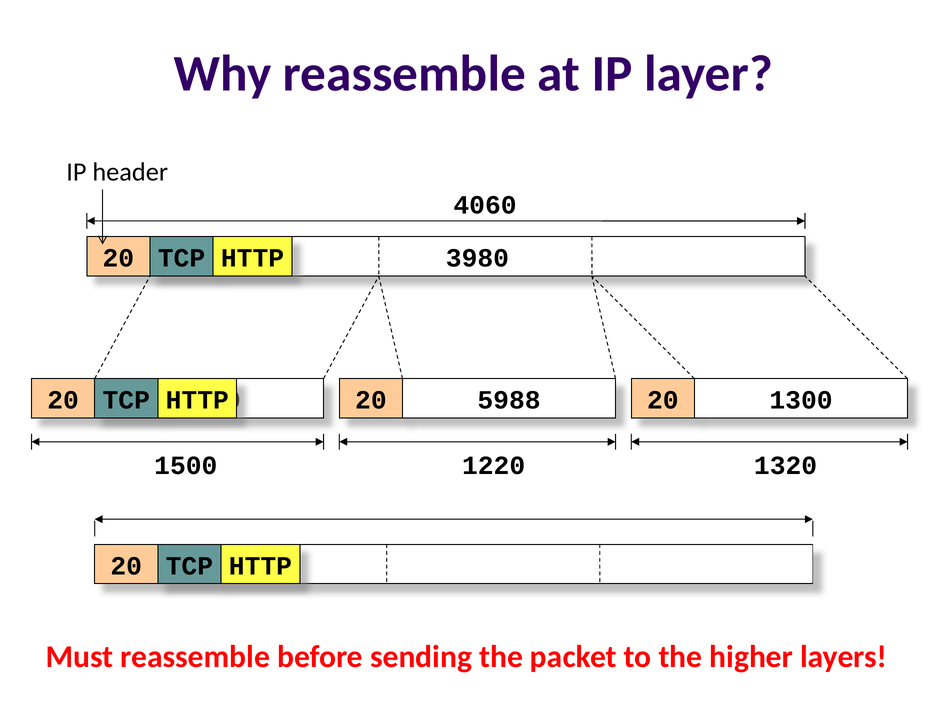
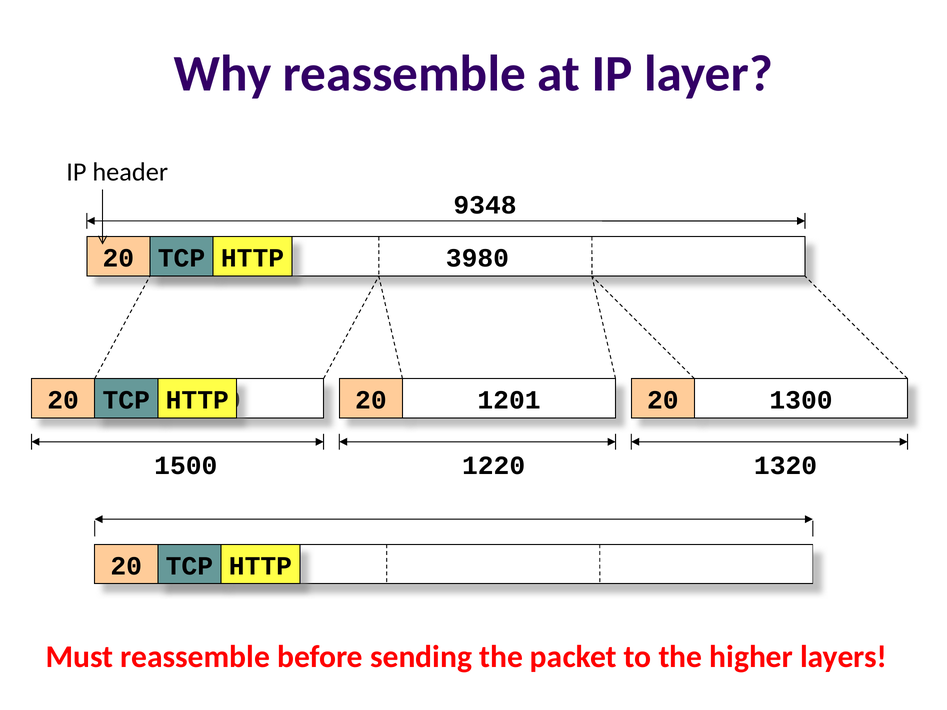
4060: 4060 -> 9348
5988: 5988 -> 1201
